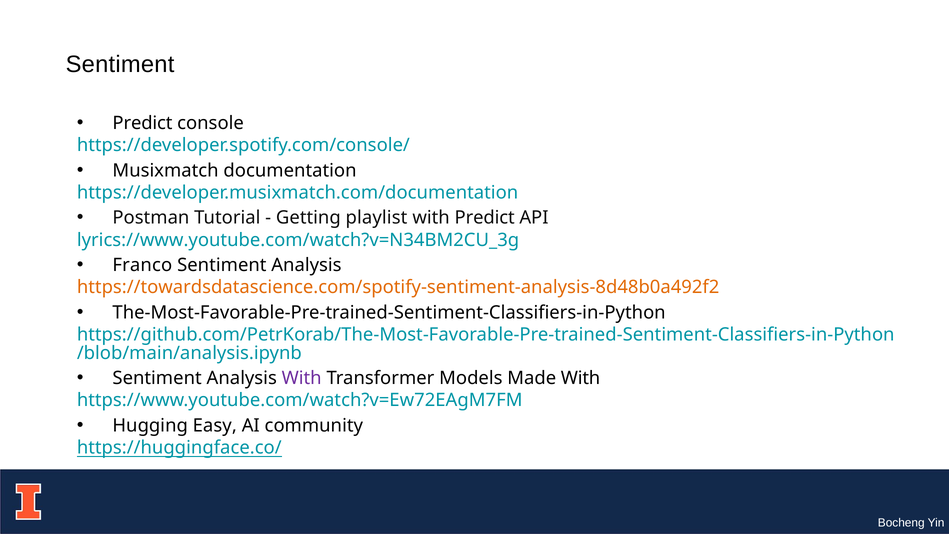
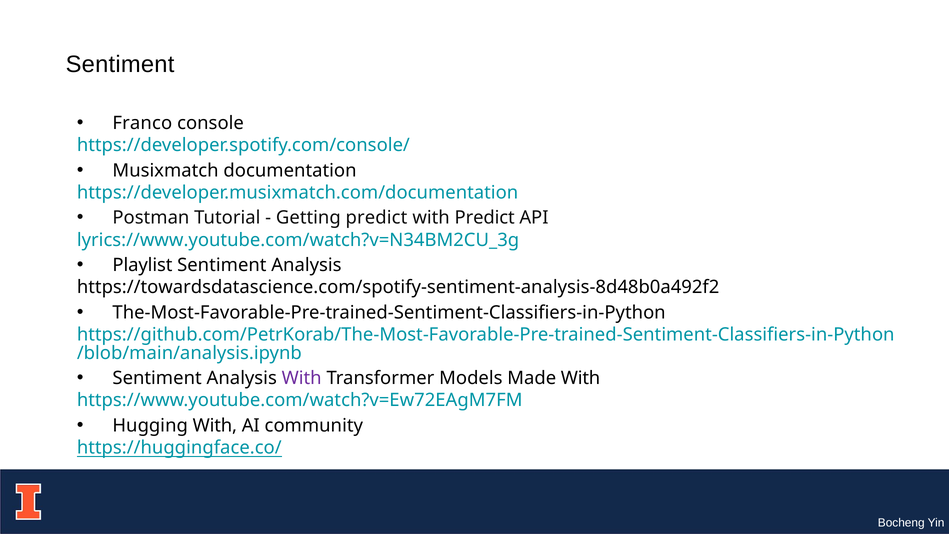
Predict at (142, 123): Predict -> Franco
Getting playlist: playlist -> predict
Franco: Franco -> Playlist
https://towardsdatascience.com/spotify-sentiment-analysis-8d48b0a492f2 colour: orange -> black
Hugging Easy: Easy -> With
